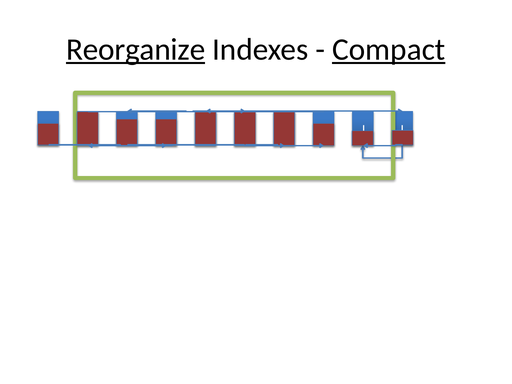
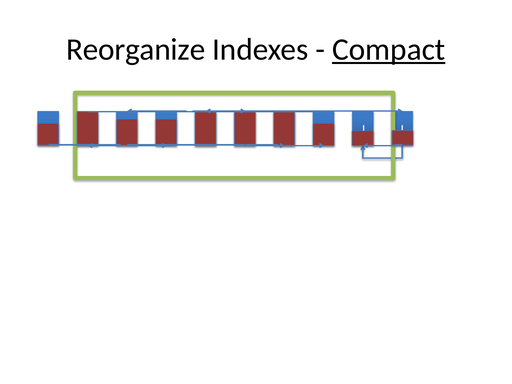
Reorganize underline: present -> none
